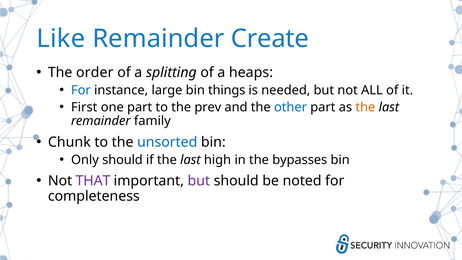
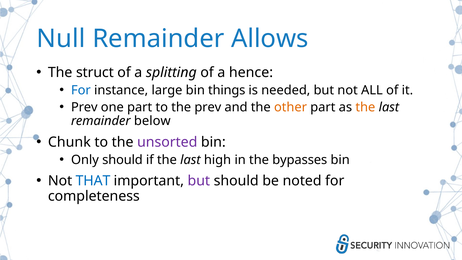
Like: Like -> Null
Create: Create -> Allows
order: order -> struct
heaps: heaps -> hence
First at (84, 107): First -> Prev
other colour: blue -> orange
family: family -> below
unsorted colour: blue -> purple
THAT colour: purple -> blue
